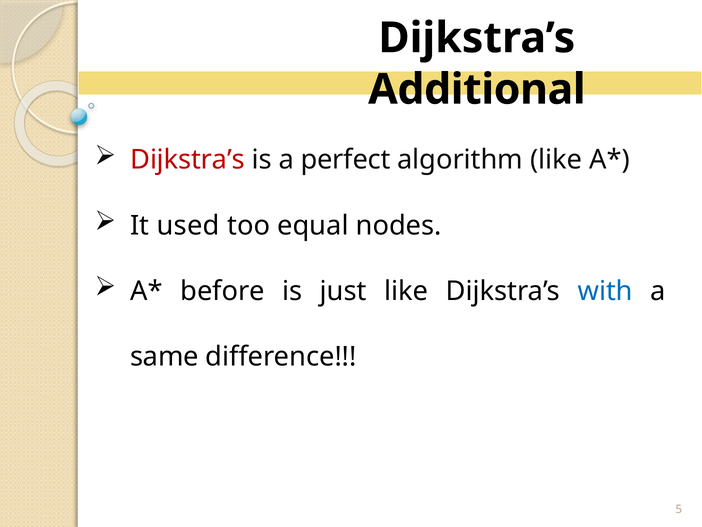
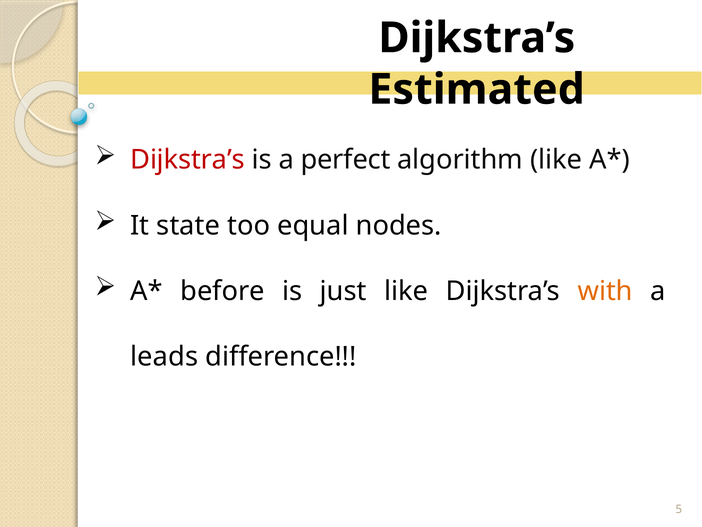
Additional: Additional -> Estimated
used: used -> state
with colour: blue -> orange
same: same -> leads
